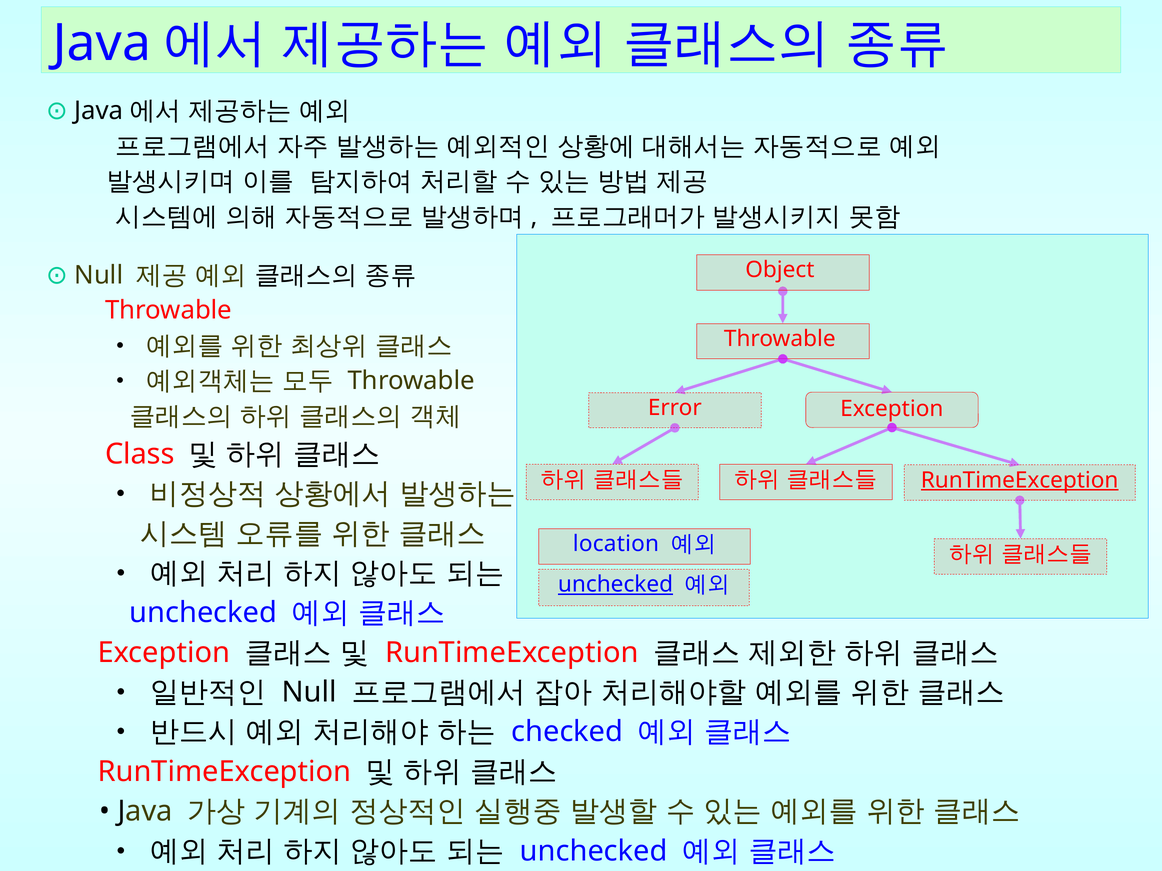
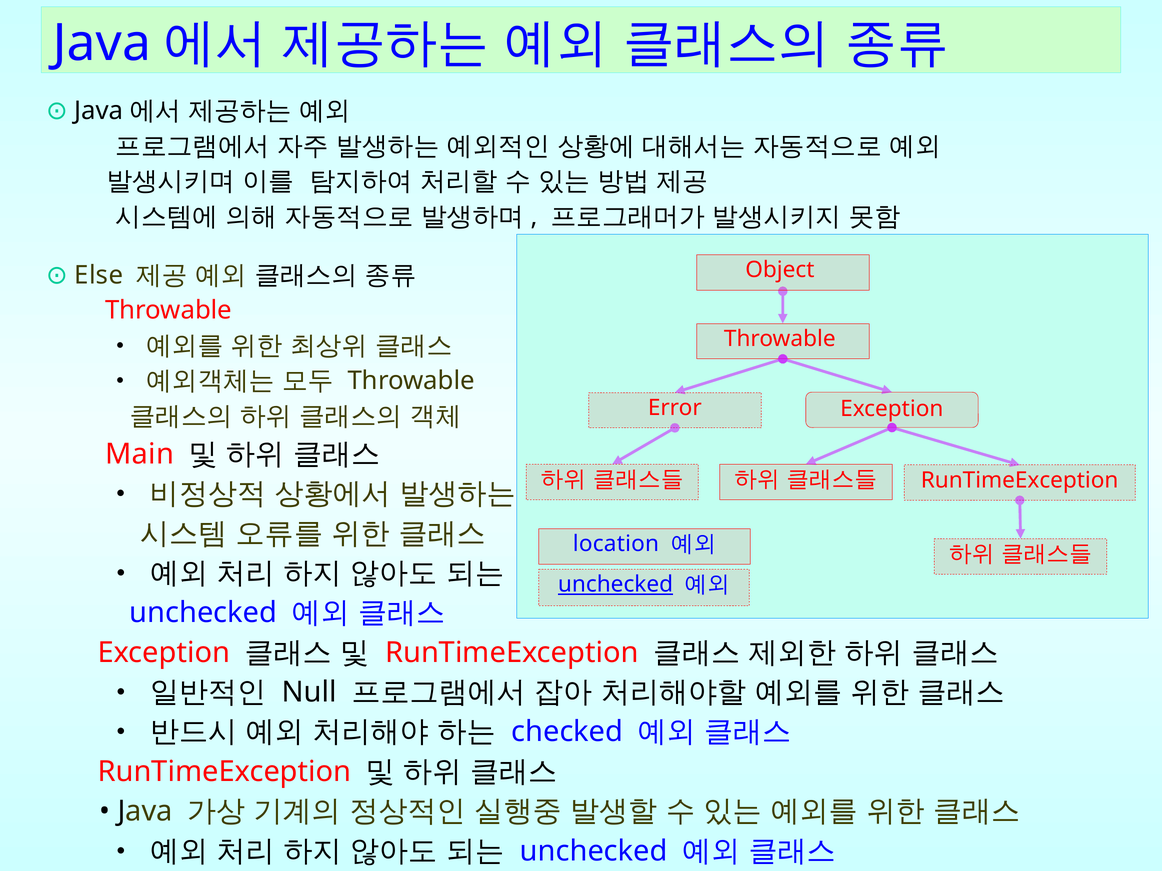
Null at (99, 275): Null -> Else
Class: Class -> Main
RunTimeException at (1020, 480) underline: present -> none
